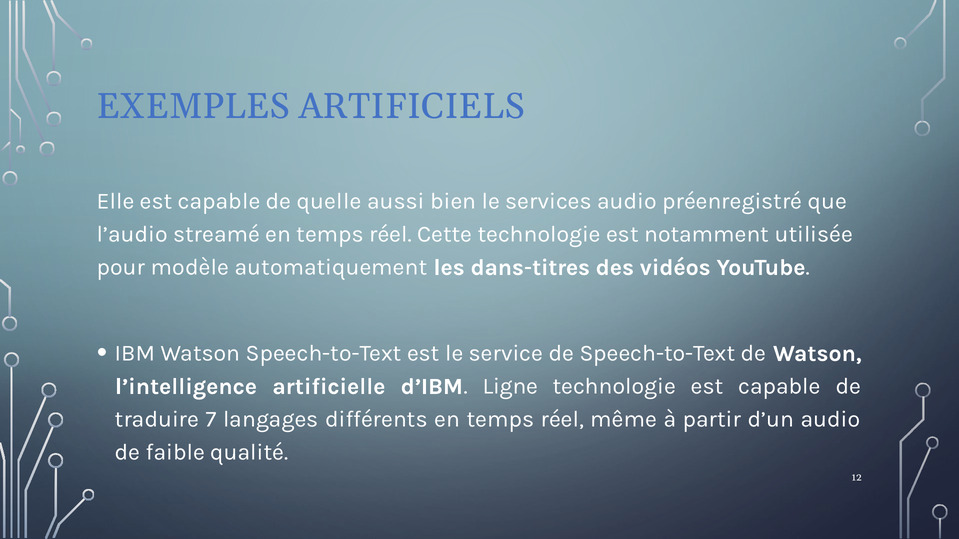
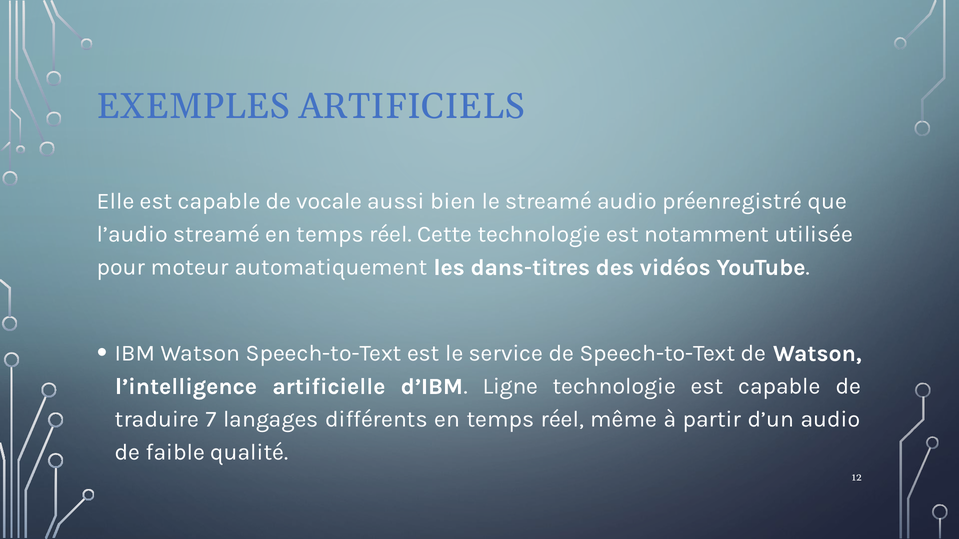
quelle: quelle -> vocale
le services: services -> streamé
modèle: modèle -> moteur
